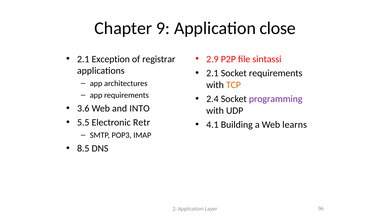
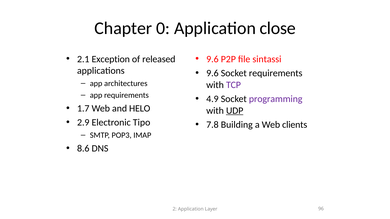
9: 9 -> 0
registrar: registrar -> released
2.9 at (212, 59): 2.9 -> 9.6
2.1 at (212, 73): 2.1 -> 9.6
TCP colour: orange -> purple
2.4: 2.4 -> 4.9
3.6: 3.6 -> 1.7
INTO: INTO -> HELO
UDP underline: none -> present
5.5: 5.5 -> 2.9
Retr: Retr -> Tipo
4.1: 4.1 -> 7.8
learns: learns -> clients
8.5: 8.5 -> 8.6
